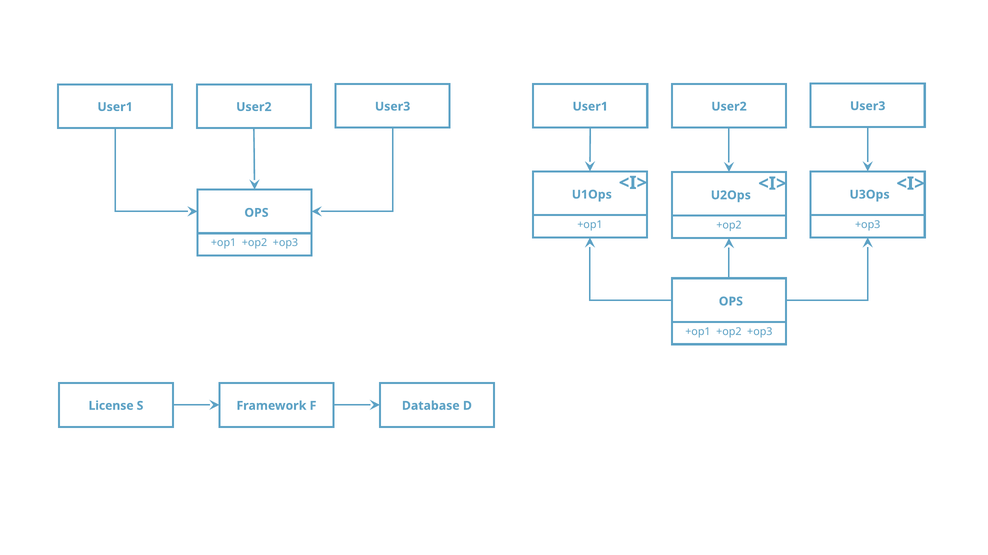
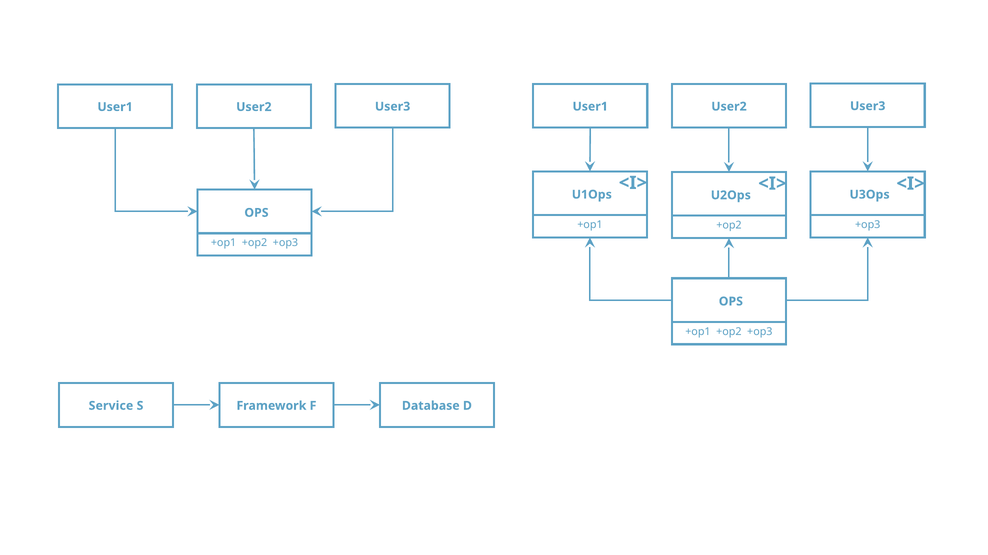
License: License -> Service
